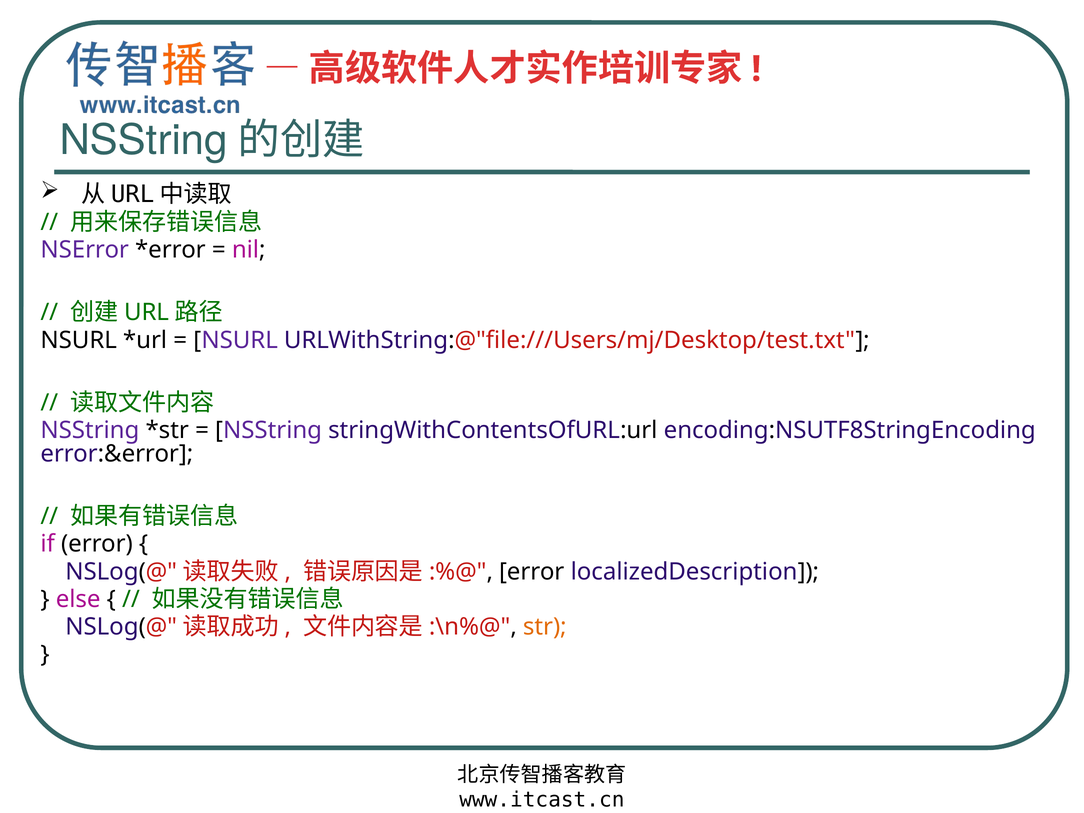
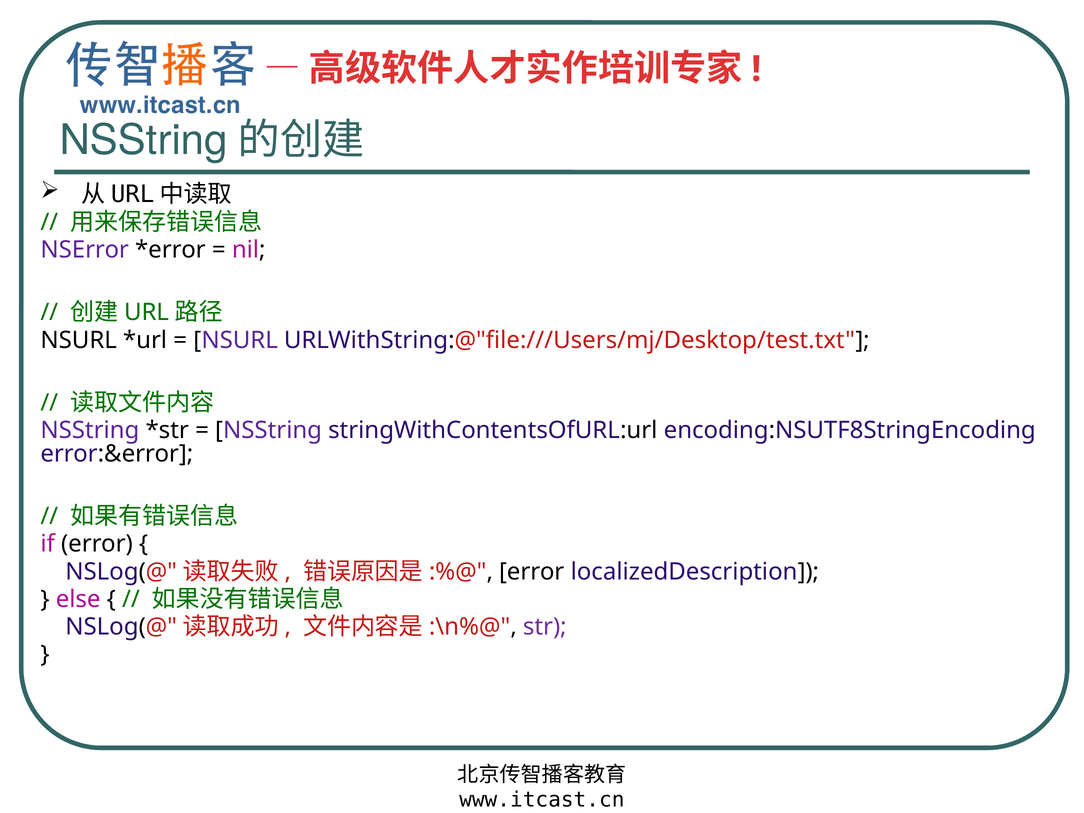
str colour: orange -> purple
